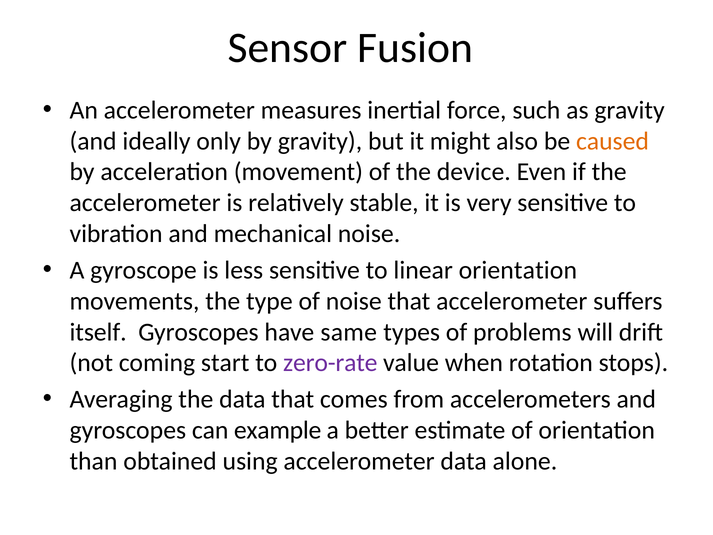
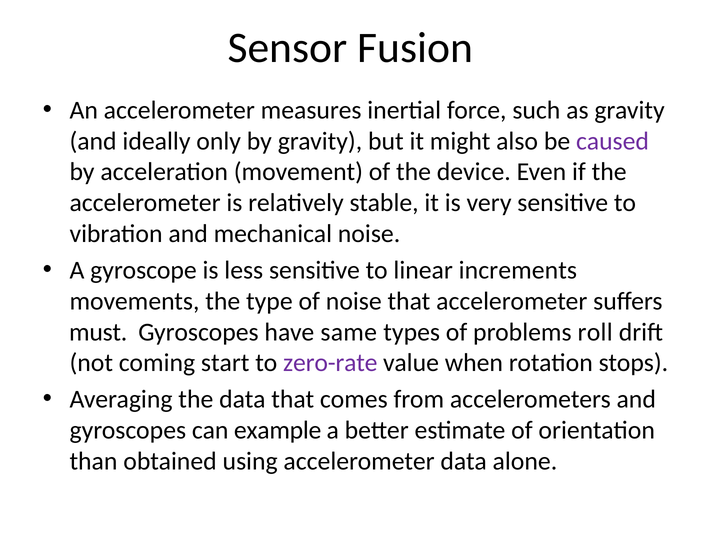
caused colour: orange -> purple
linear orientation: orientation -> increments
itself: itself -> must
will: will -> roll
